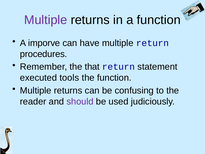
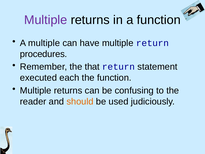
A imporve: imporve -> multiple
tools: tools -> each
should colour: purple -> orange
